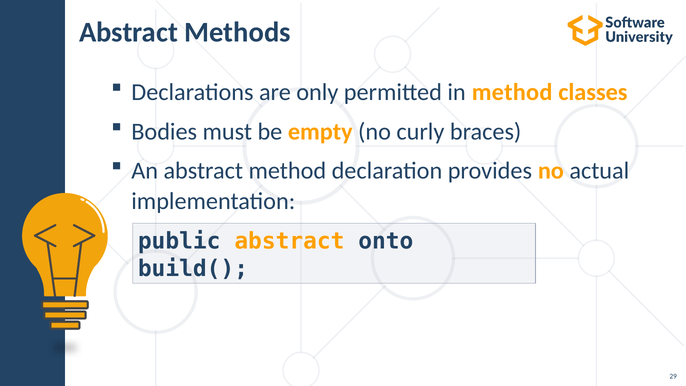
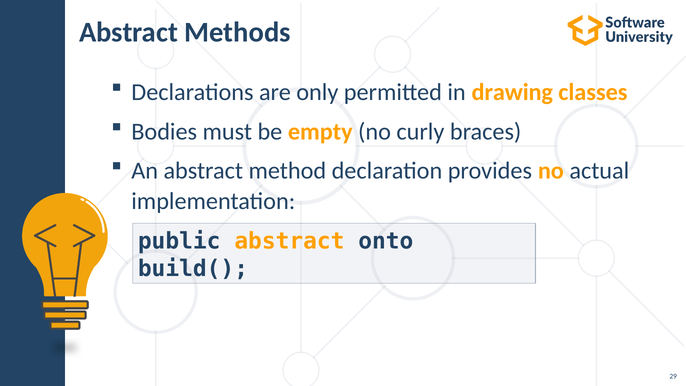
in method: method -> drawing
